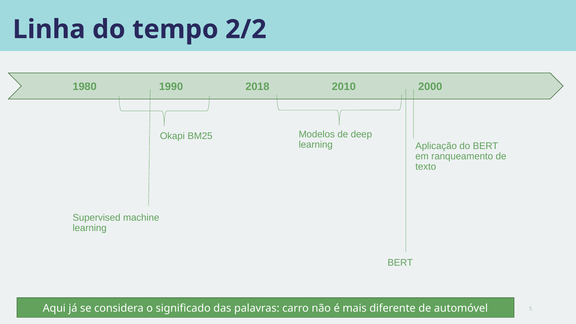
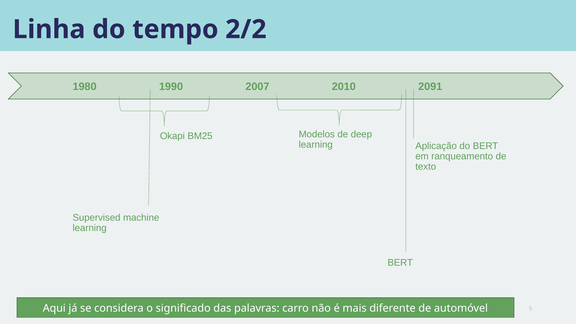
2018: 2018 -> 2007
2000: 2000 -> 2091
